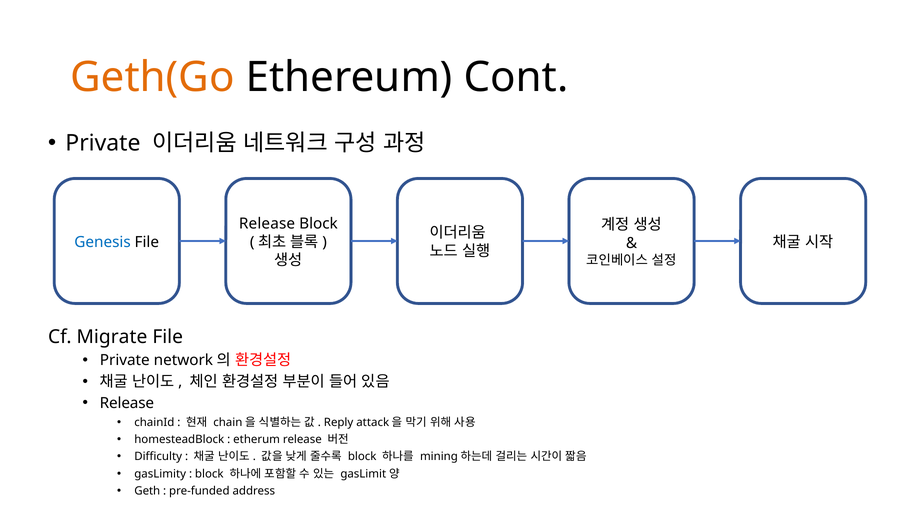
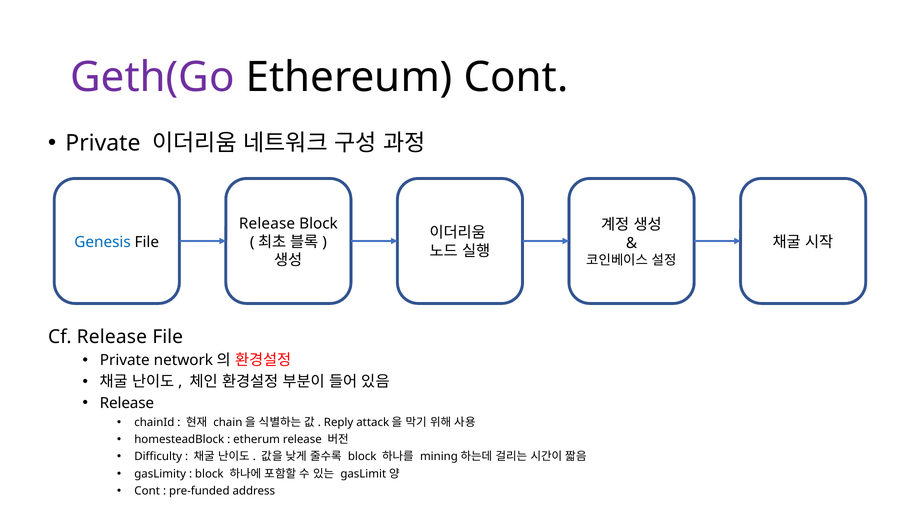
Geth(Go colour: orange -> purple
Cf Migrate: Migrate -> Release
Geth at (147, 491): Geth -> Cont
